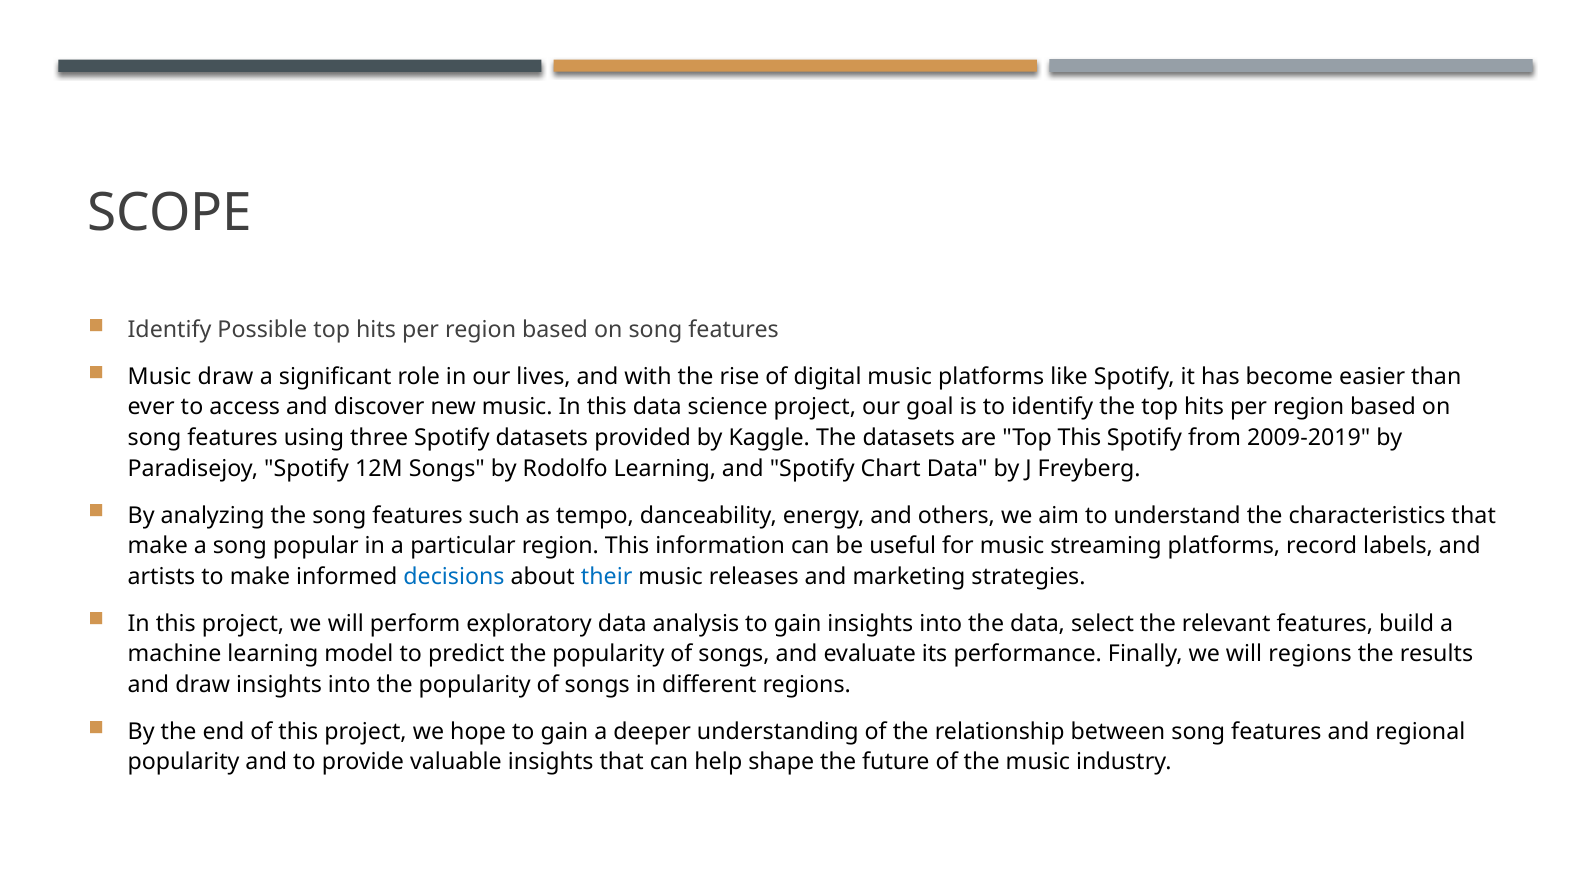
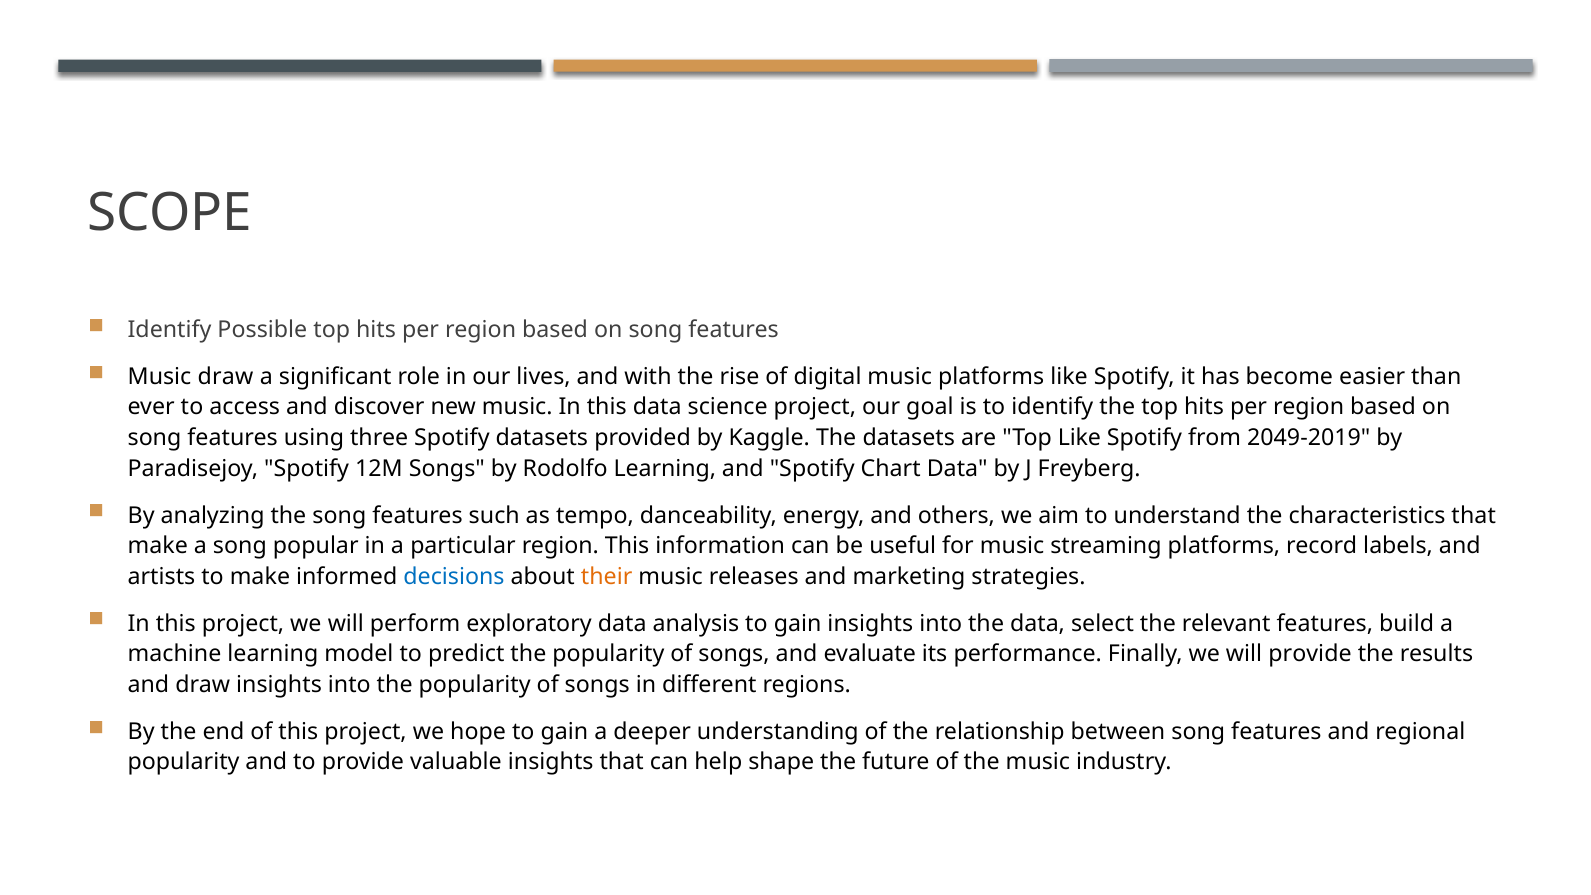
Top This: This -> Like
2009-2019: 2009-2019 -> 2049-2019
their colour: blue -> orange
will regions: regions -> provide
